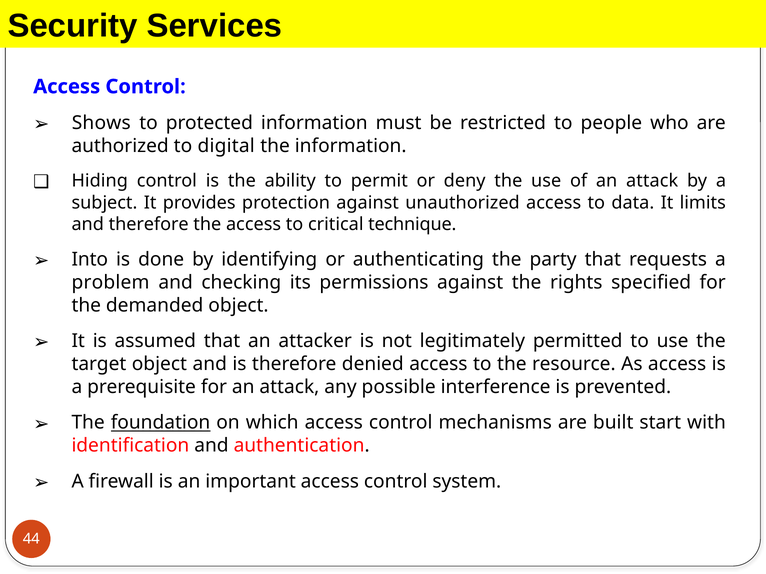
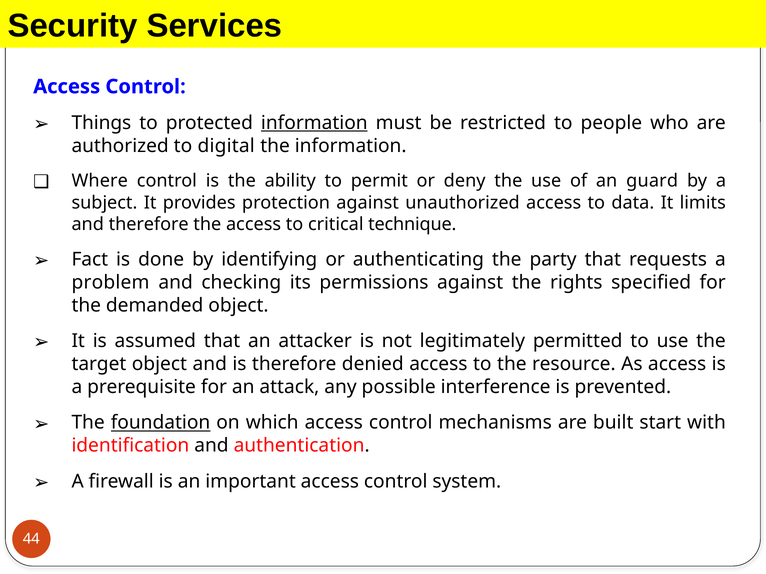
Shows: Shows -> Things
information at (314, 123) underline: none -> present
Hiding: Hiding -> Where
of an attack: attack -> guard
Into: Into -> Fact
